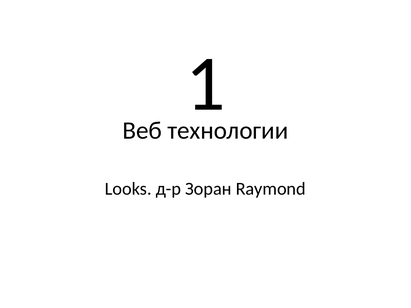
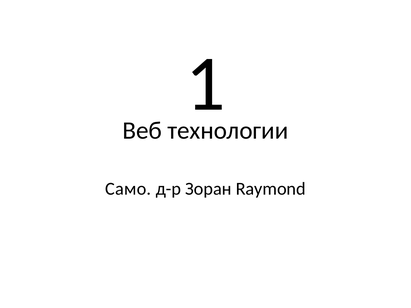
Looks: Looks -> Само
